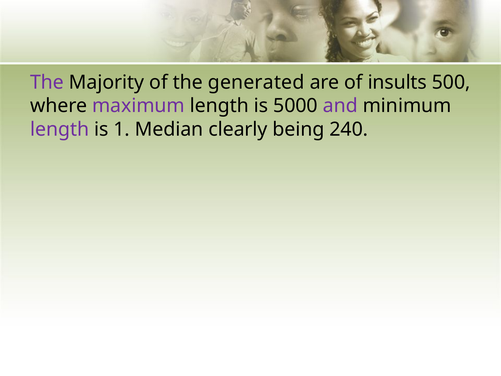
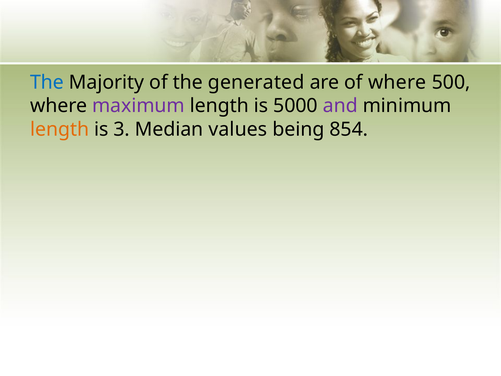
The at (47, 82) colour: purple -> blue
of insults: insults -> where
length at (60, 129) colour: purple -> orange
1: 1 -> 3
clearly: clearly -> values
240: 240 -> 854
